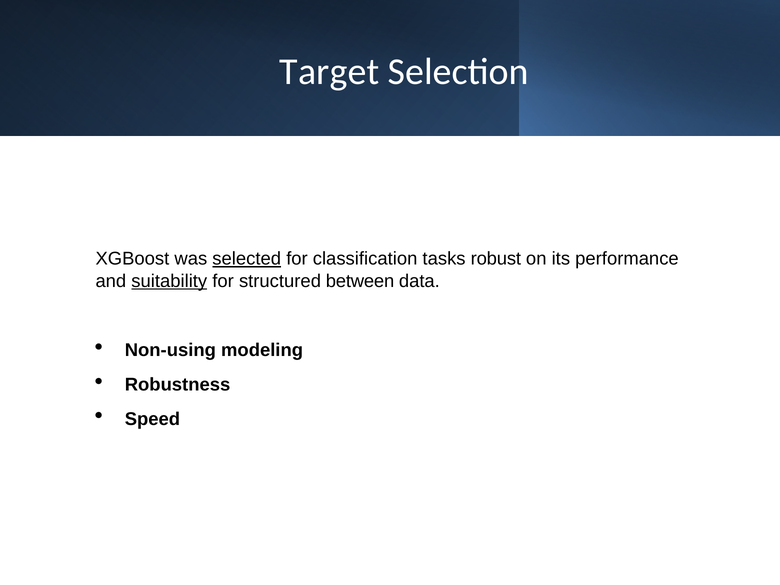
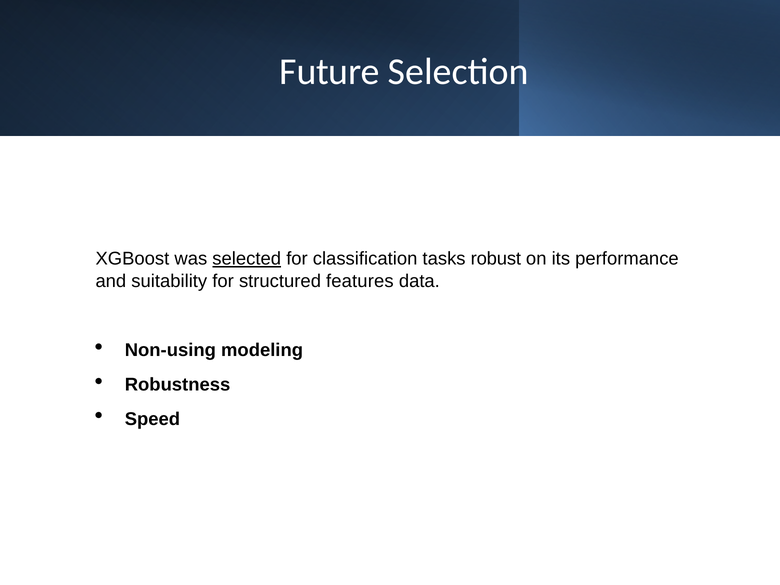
Target: Target -> Future
suitability underline: present -> none
between: between -> features
